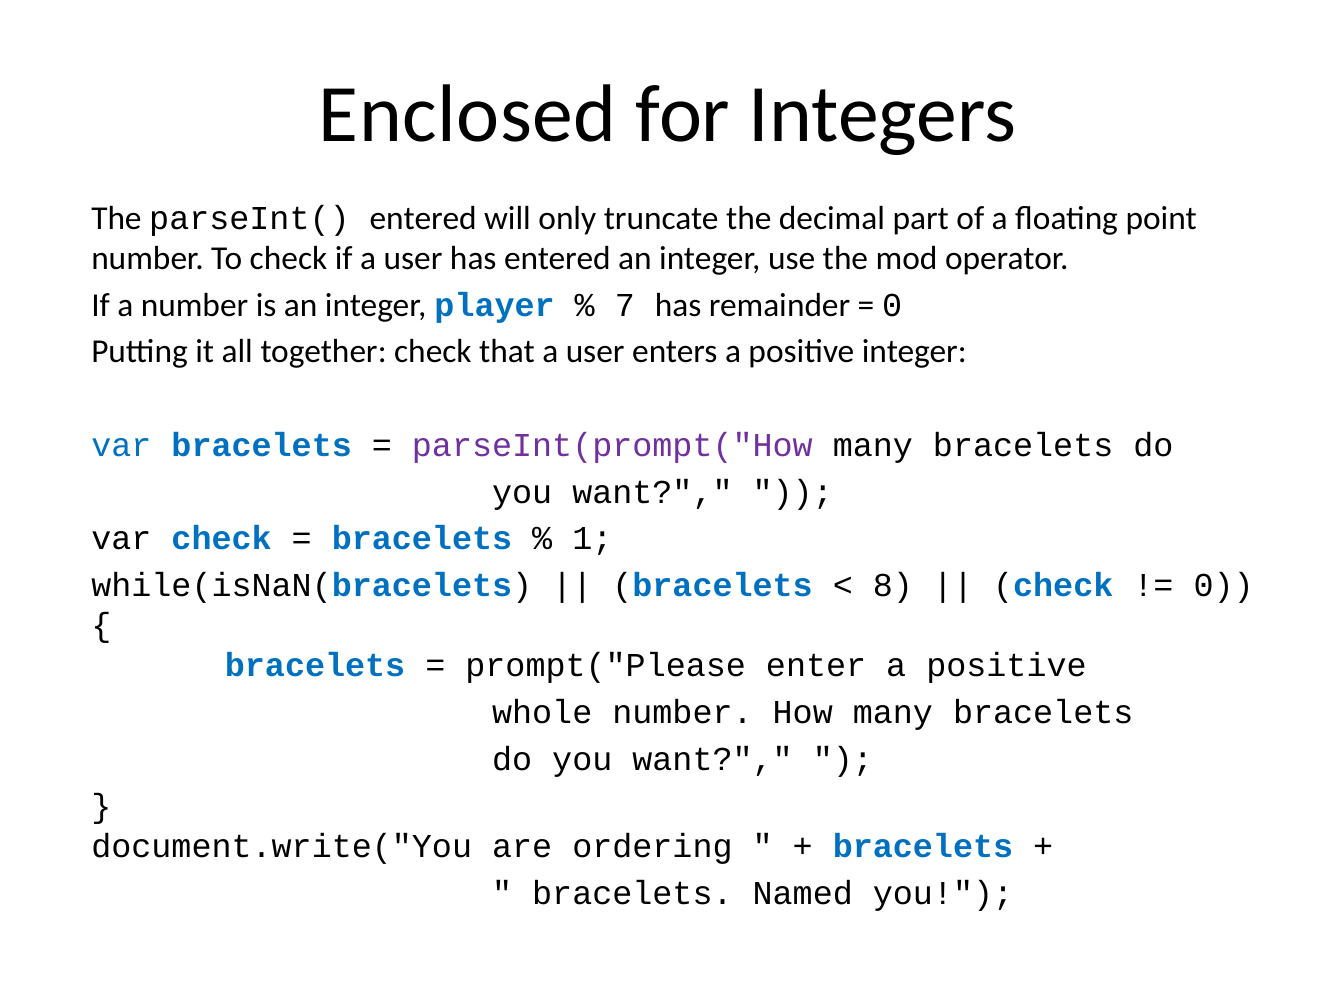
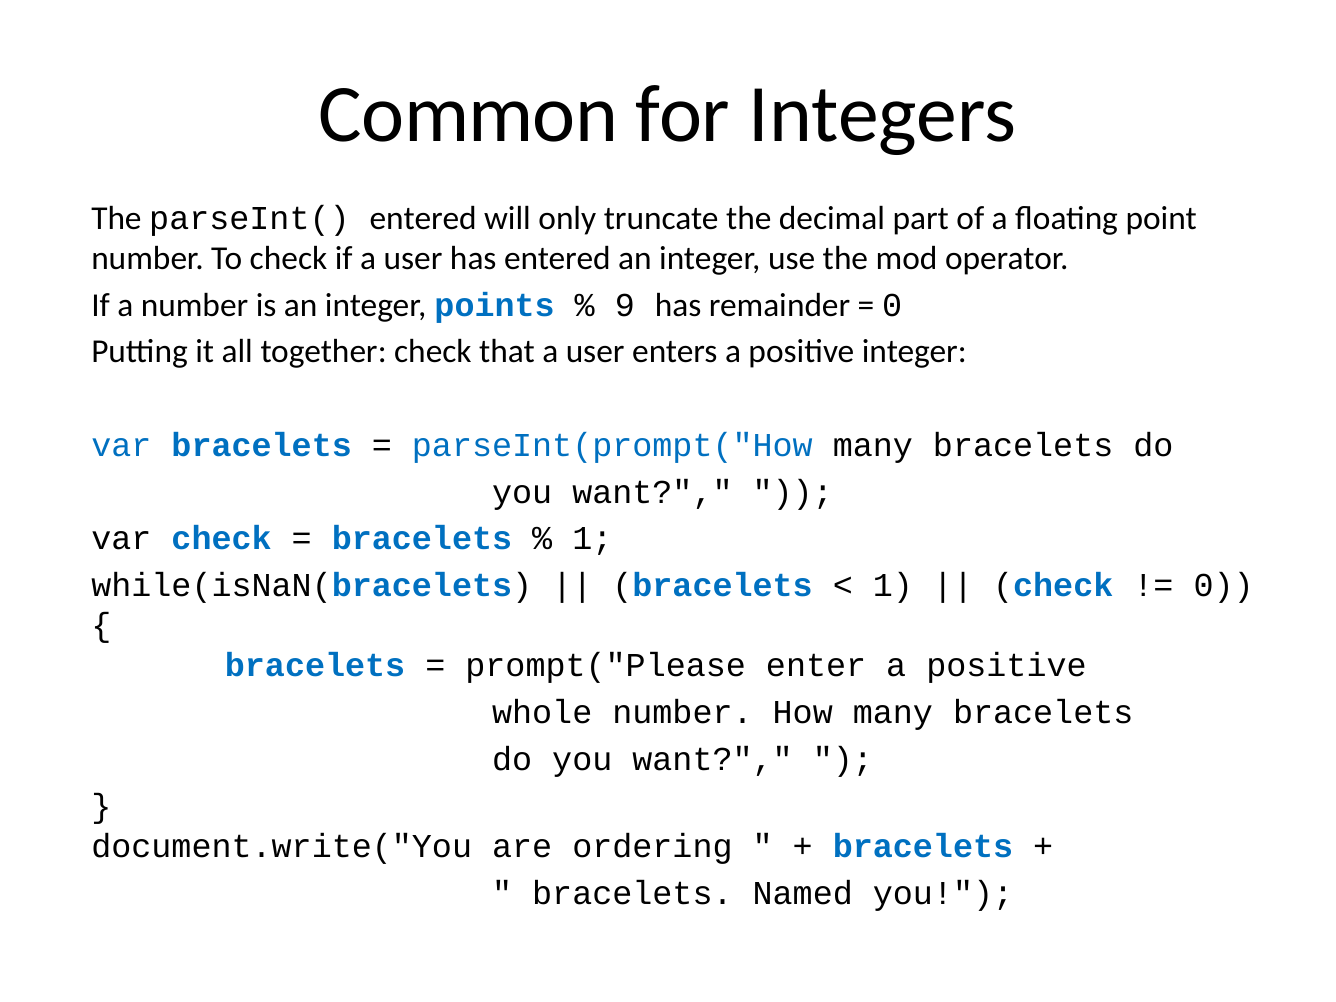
Enclosed: Enclosed -> Common
player: player -> points
7: 7 -> 9
parseInt(prompt("How colour: purple -> blue
8 at (893, 586): 8 -> 1
